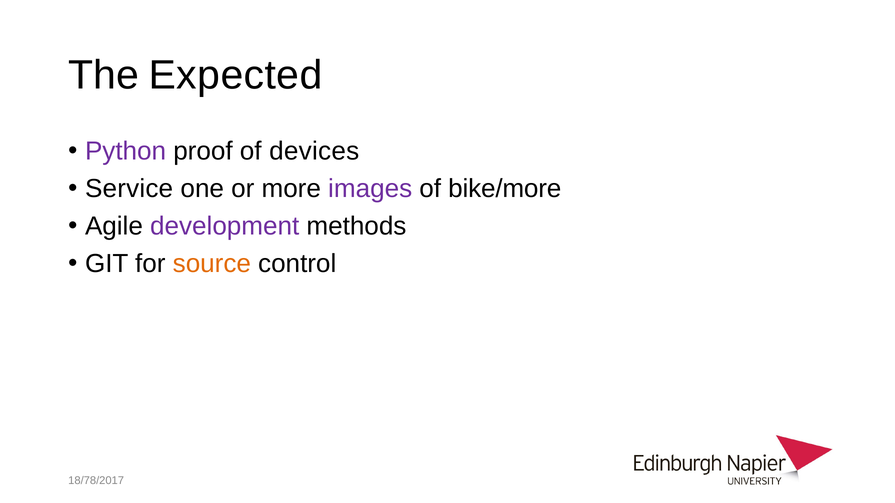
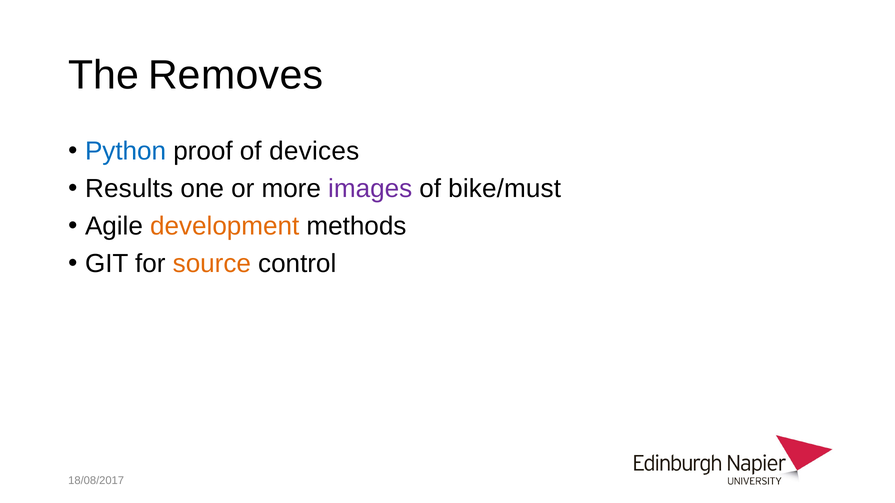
Expected: Expected -> Removes
Python colour: purple -> blue
Service: Service -> Results
bike/more: bike/more -> bike/must
development colour: purple -> orange
18/78/2017: 18/78/2017 -> 18/08/2017
